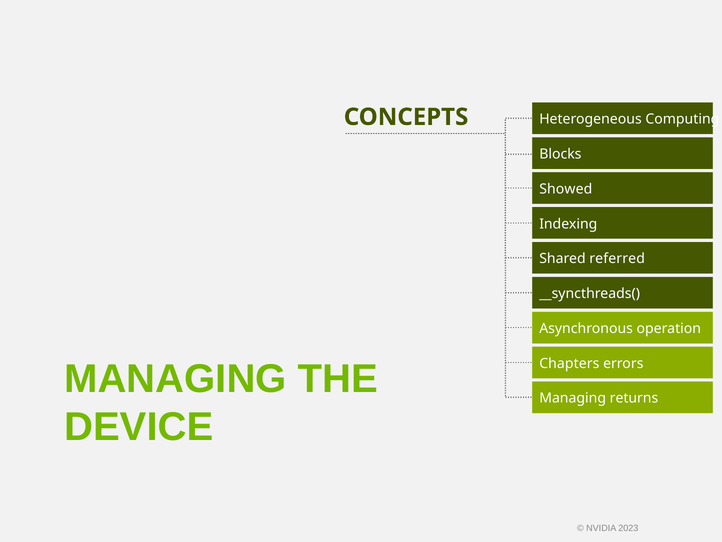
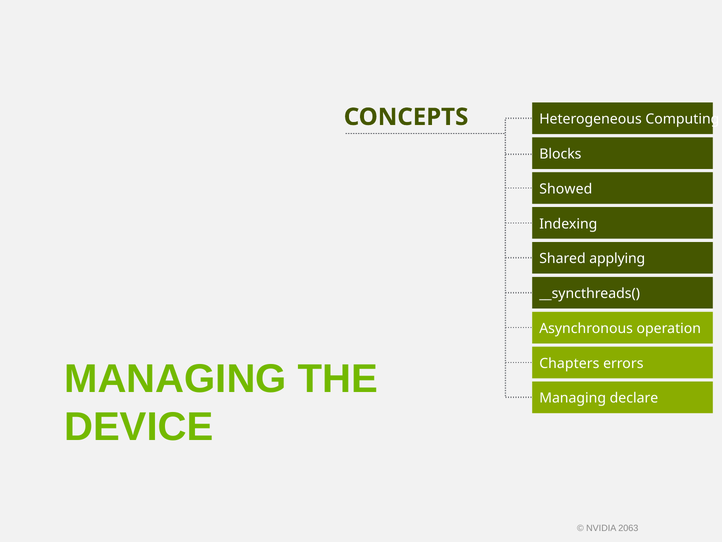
referred: referred -> applying
returns: returns -> declare
2023: 2023 -> 2063
